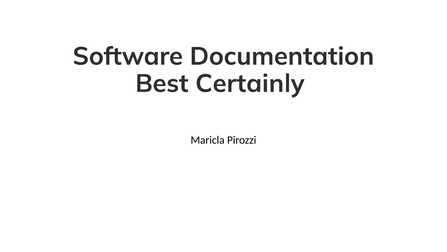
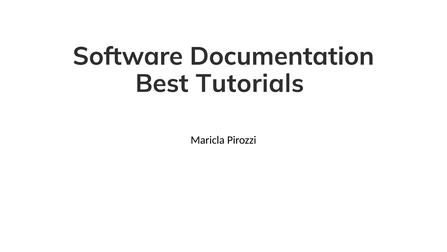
Certainly: Certainly -> Tutorials
